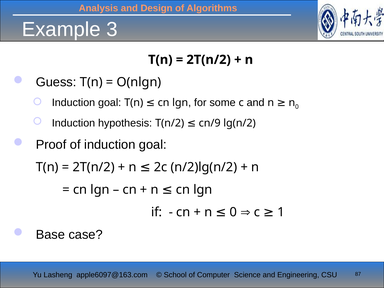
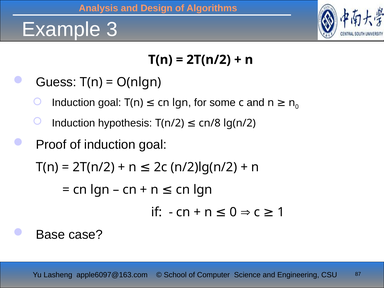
cn/9: cn/9 -> cn/8
